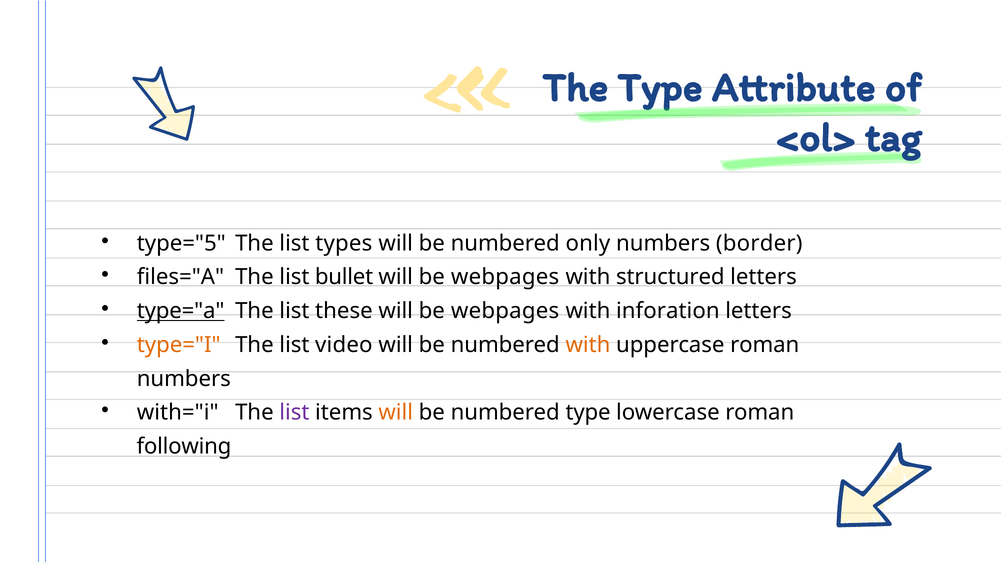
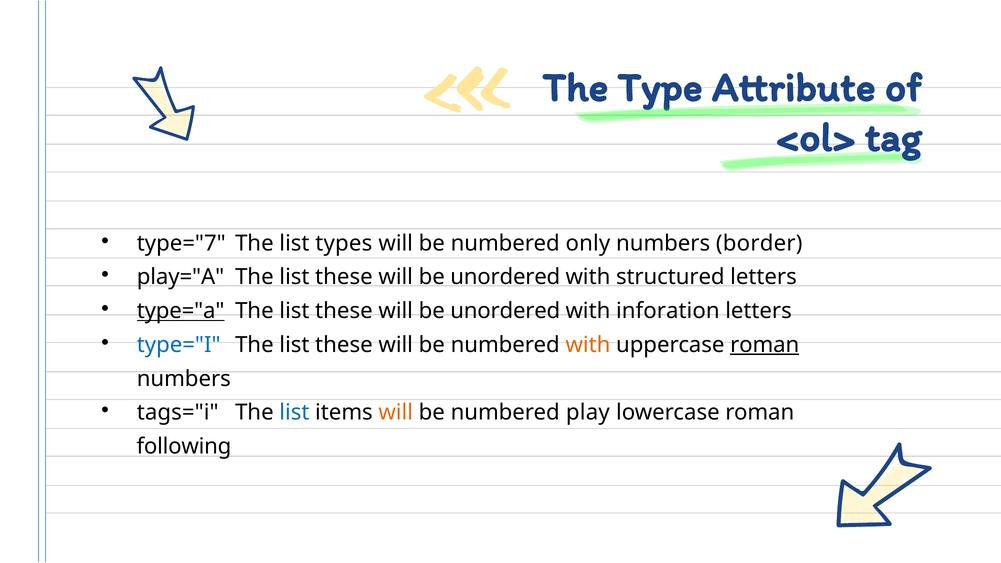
type="5: type="5 -> type="7
files="A: files="A -> play="A
bullet at (344, 277): bullet -> these
webpages at (505, 277): webpages -> unordered
webpages at (505, 311): webpages -> unordered
type="I colour: orange -> blue
video at (344, 345): video -> these
roman at (765, 345) underline: none -> present
with="i: with="i -> tags="i
list at (294, 413) colour: purple -> blue
numbered type: type -> play
